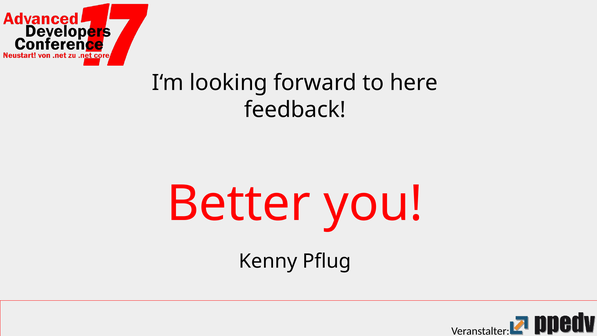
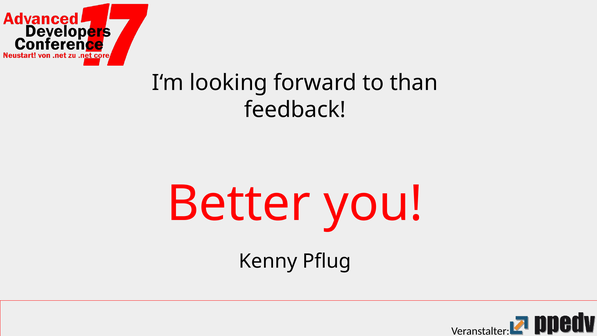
here: here -> than
